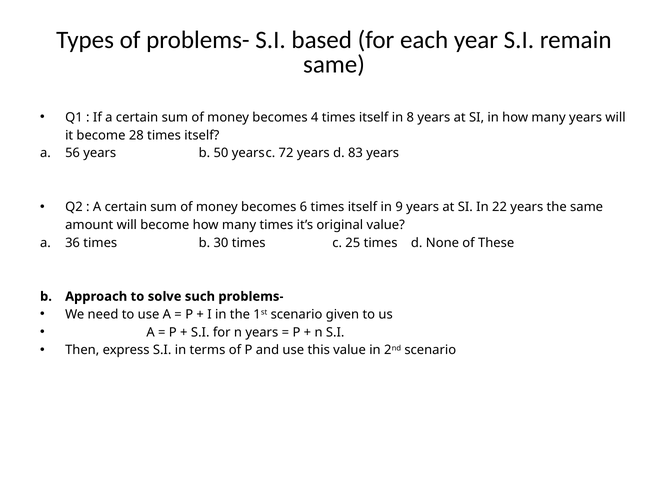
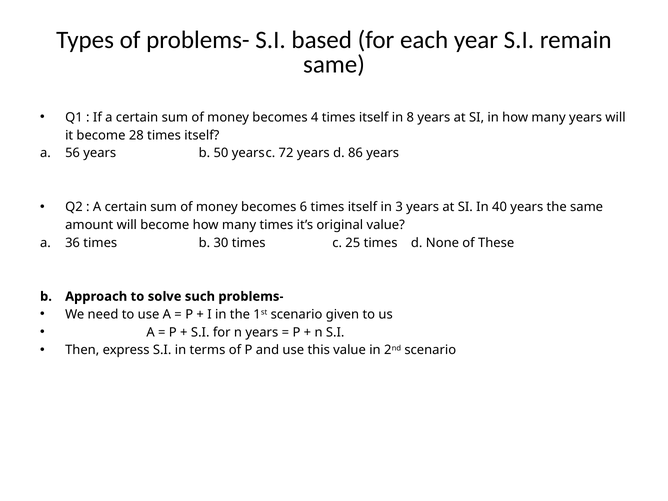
83: 83 -> 86
9: 9 -> 3
22: 22 -> 40
